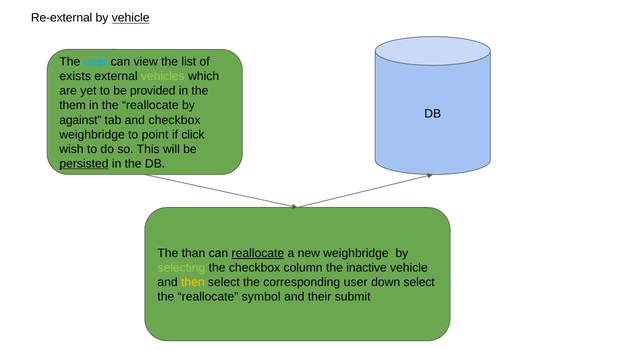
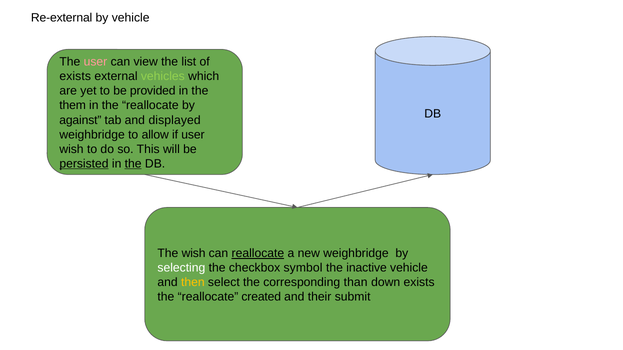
vehicle at (131, 18) underline: present -> none
user at (95, 62) colour: light blue -> pink
and checkbox: checkbox -> displayed
point: point -> allow
if click: click -> user
the at (133, 164) underline: none -> present
The than: than -> wish
selecting colour: light green -> white
column: column -> symbol
corresponding user: user -> than
down select: select -> exists
symbol: symbol -> created
